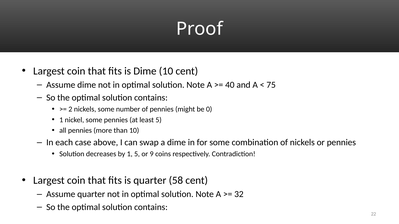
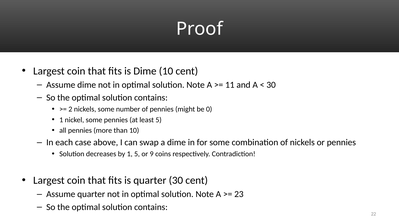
40: 40 -> 11
75 at (271, 85): 75 -> 30
quarter 58: 58 -> 30
32: 32 -> 23
